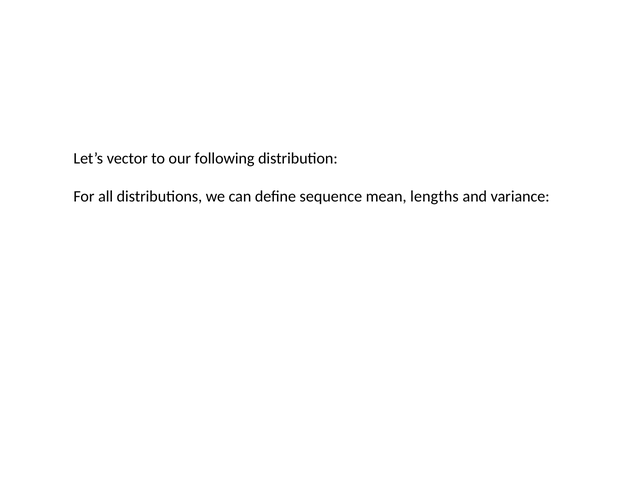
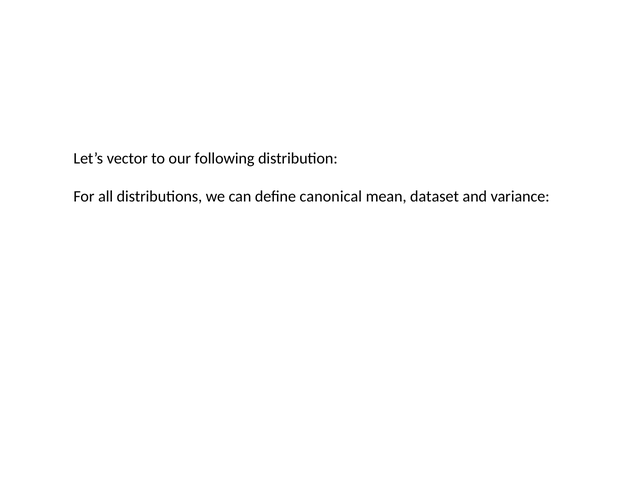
sequence: sequence -> canonical
lengths: lengths -> dataset
